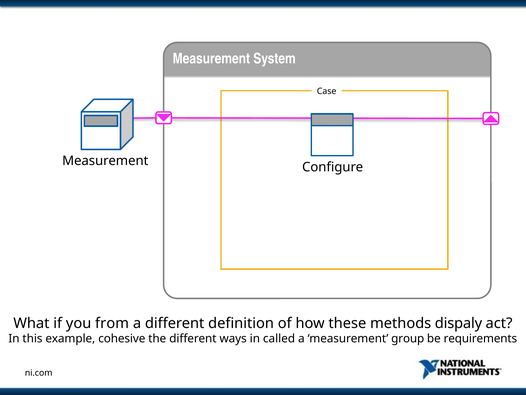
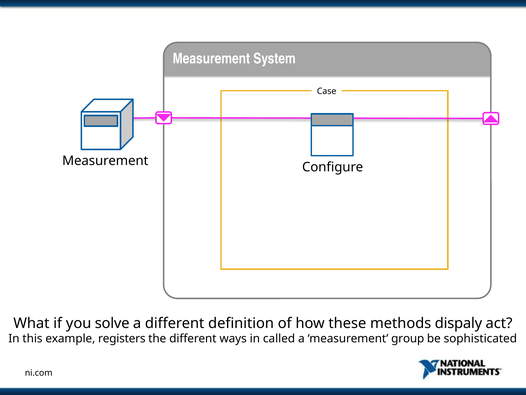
from: from -> solve
cohesive: cohesive -> registers
requirements: requirements -> sophisticated
